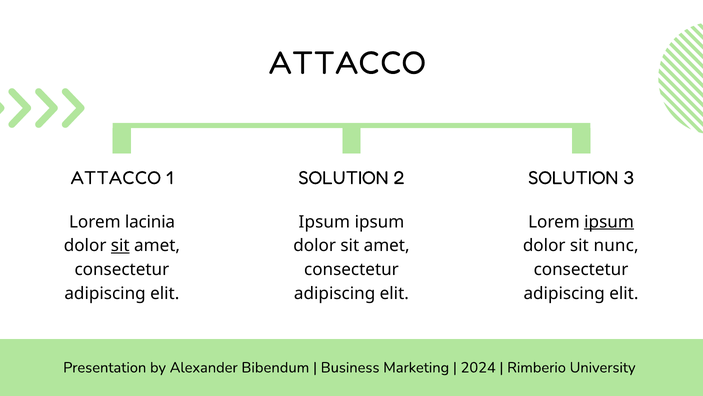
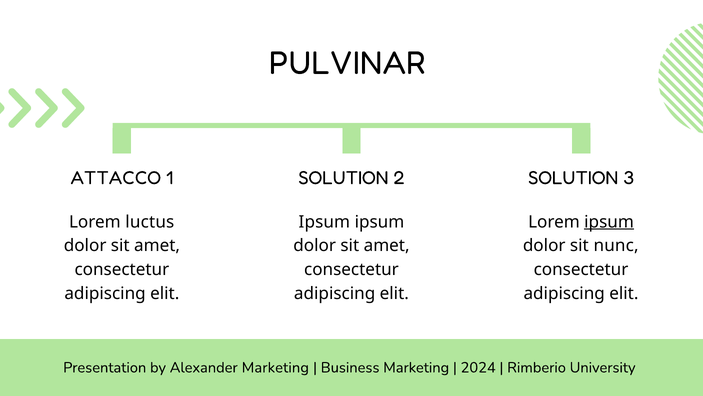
ATTACCO at (347, 63): ATTACCO -> PULVINAR
lacinia: lacinia -> luctus
sit at (120, 245) underline: present -> none
Alexander Bibendum: Bibendum -> Marketing
